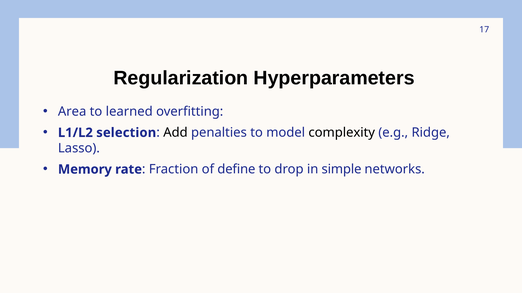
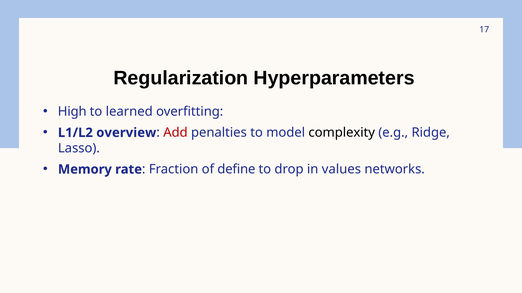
Area: Area -> High
selection: selection -> overview
Add colour: black -> red
simple: simple -> values
